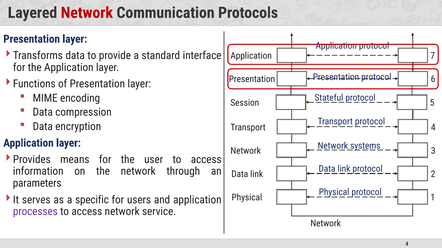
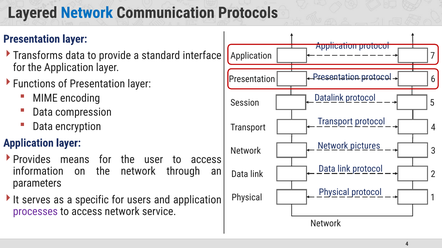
Network at (87, 13) colour: red -> blue
Stateful: Stateful -> Datalink
systems: systems -> pictures
